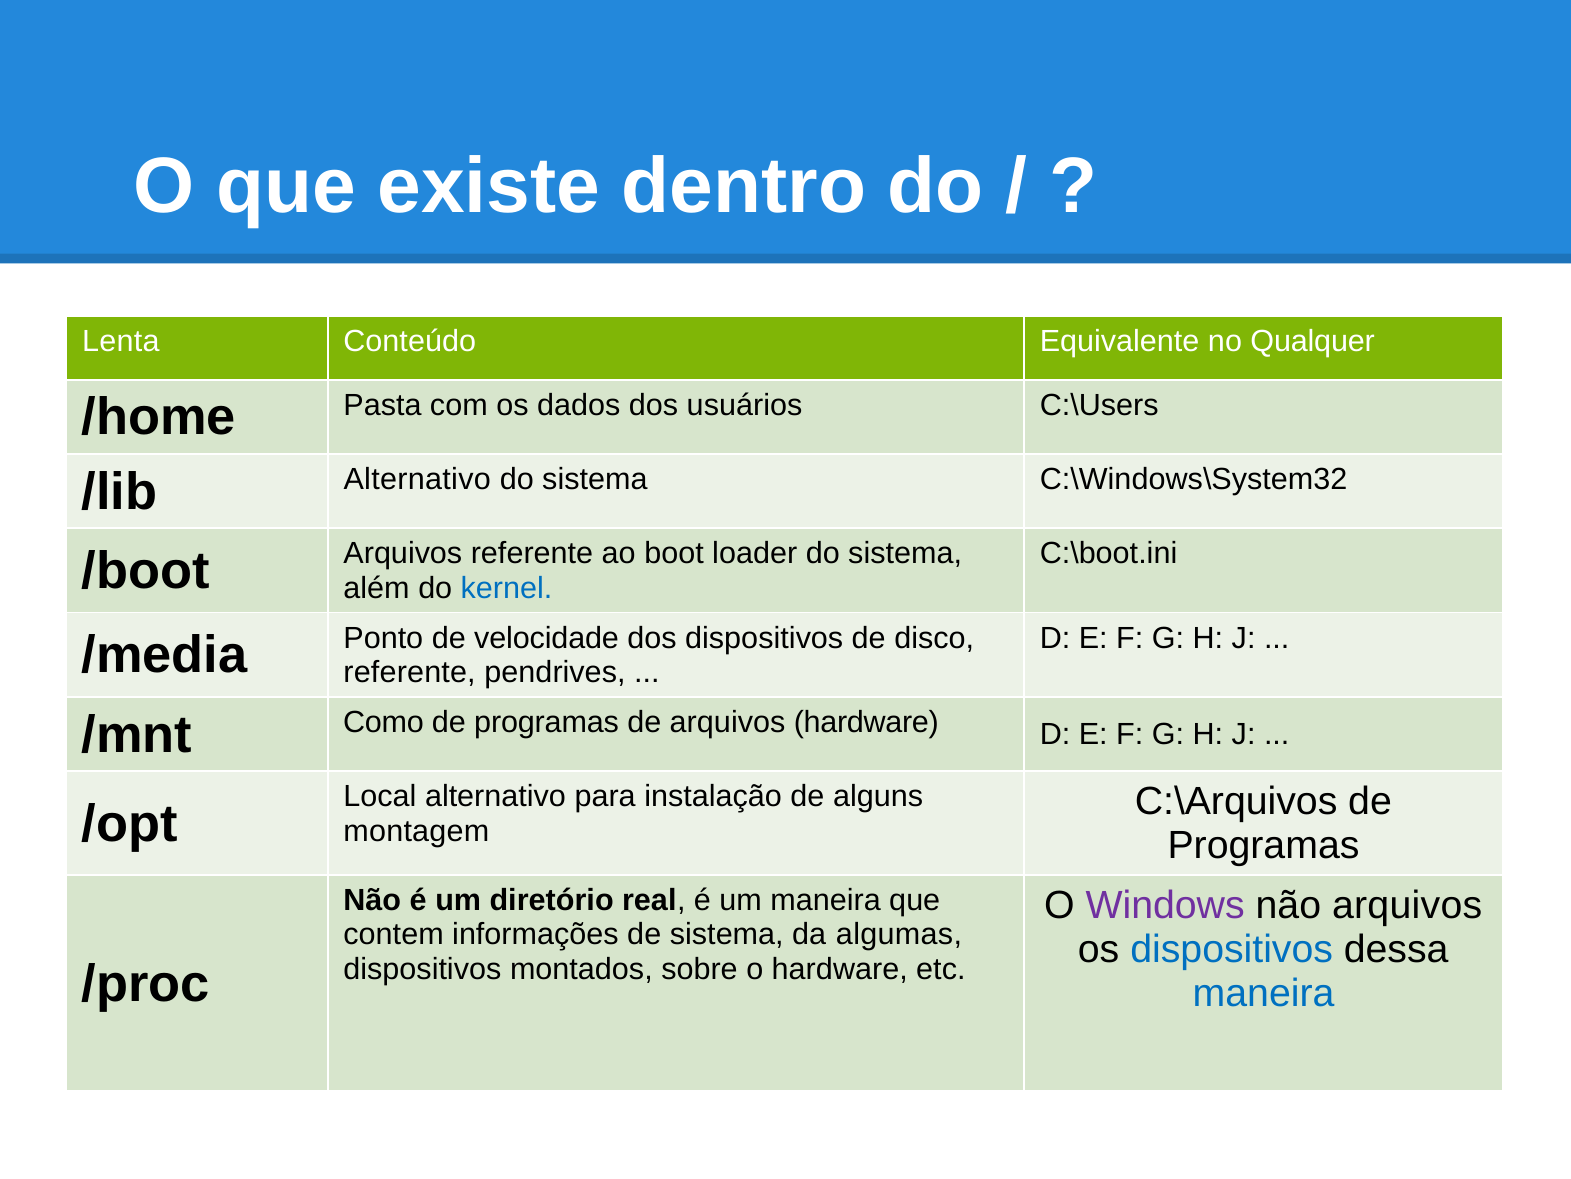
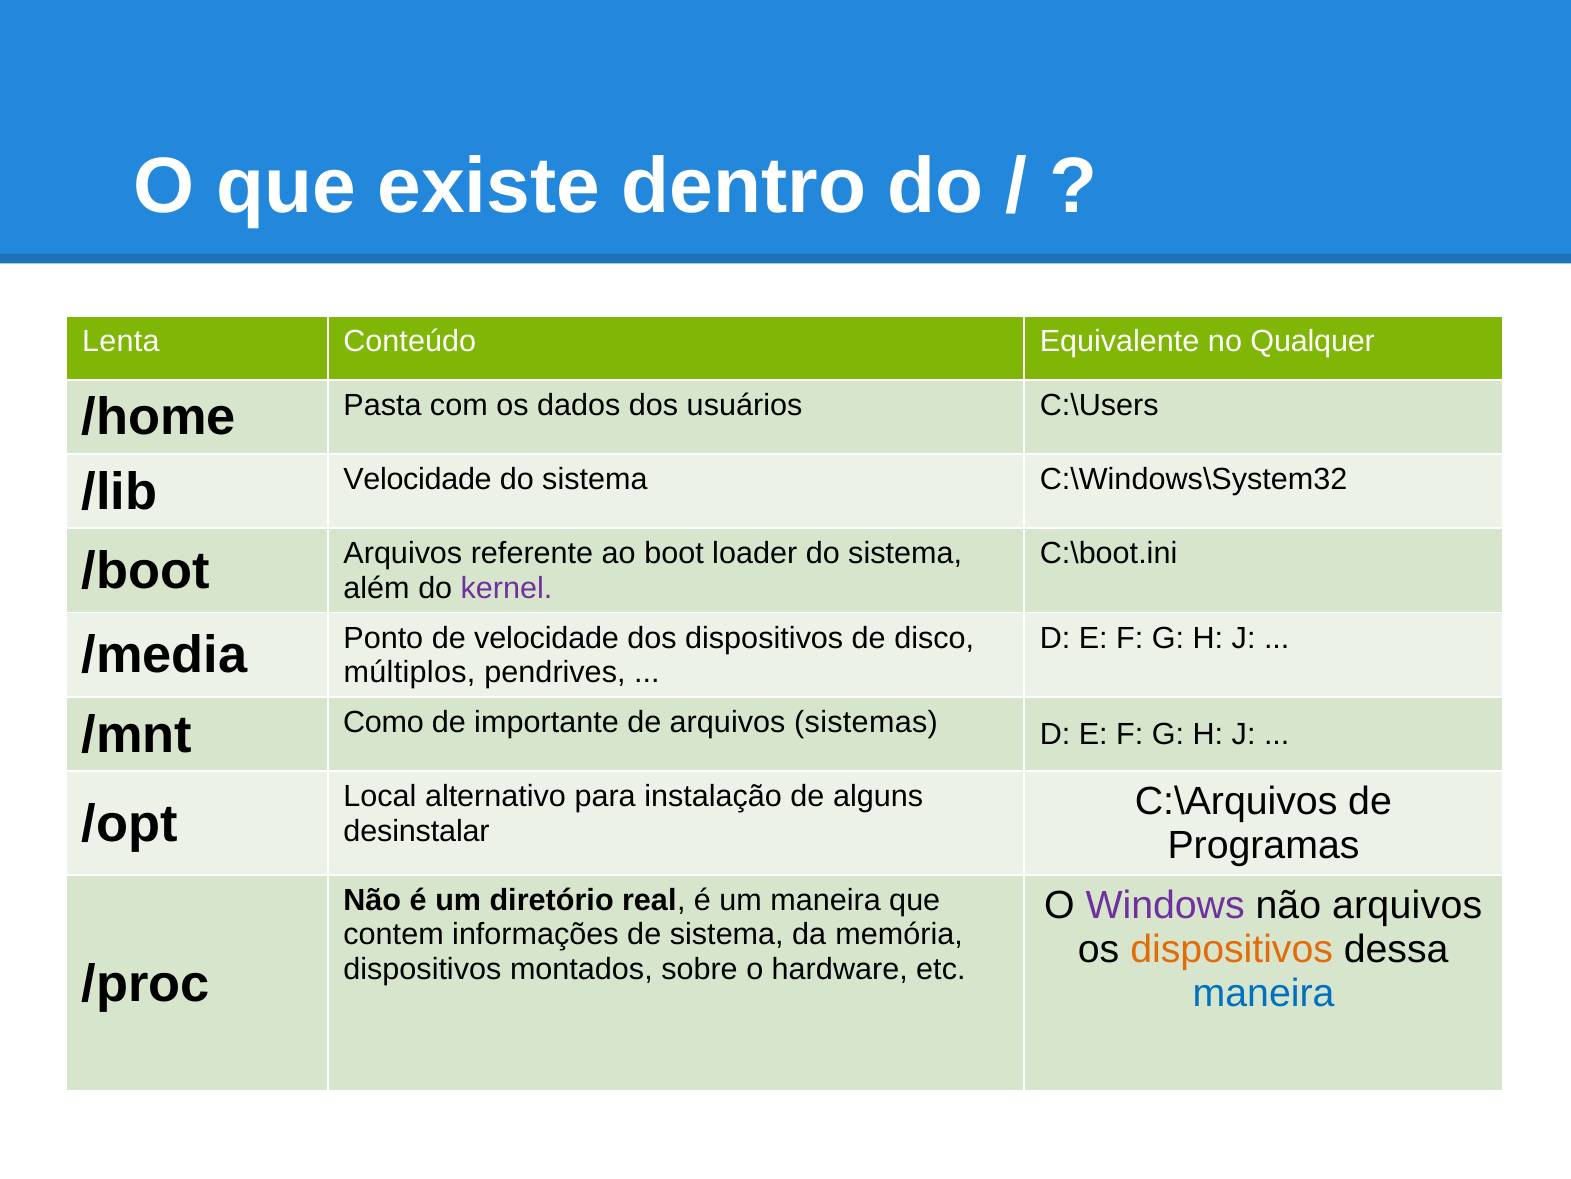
/lib Alternativo: Alternativo -> Velocidade
kernel colour: blue -> purple
referente at (410, 672): referente -> múltiplos
programas at (547, 722): programas -> importante
arquivos hardware: hardware -> sistemas
montagem: montagem -> desinstalar
algumas: algumas -> memória
dispositivos at (1232, 949) colour: blue -> orange
